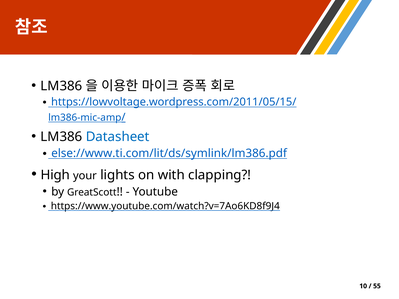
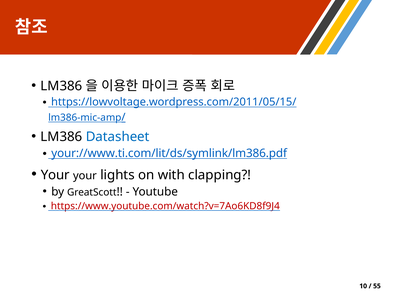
else://www.ti.com/lit/ds/symlink/lm386.pdf: else://www.ti.com/lit/ds/symlink/lm386.pdf -> your://www.ti.com/lit/ds/symlink/lm386.pdf
High at (55, 175): High -> Your
https://www.youtube.com/watch?v=7Ao6KD8f9J4 colour: black -> red
